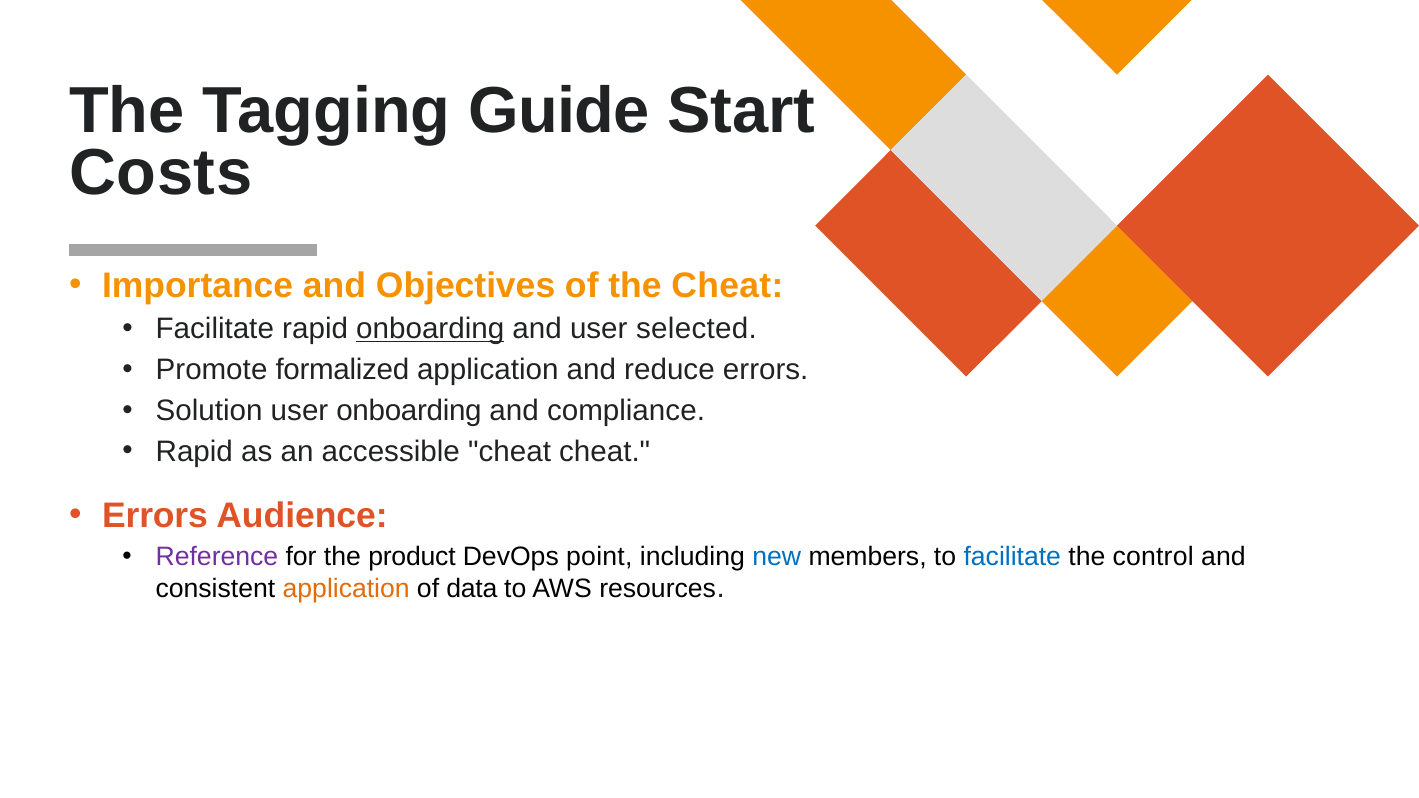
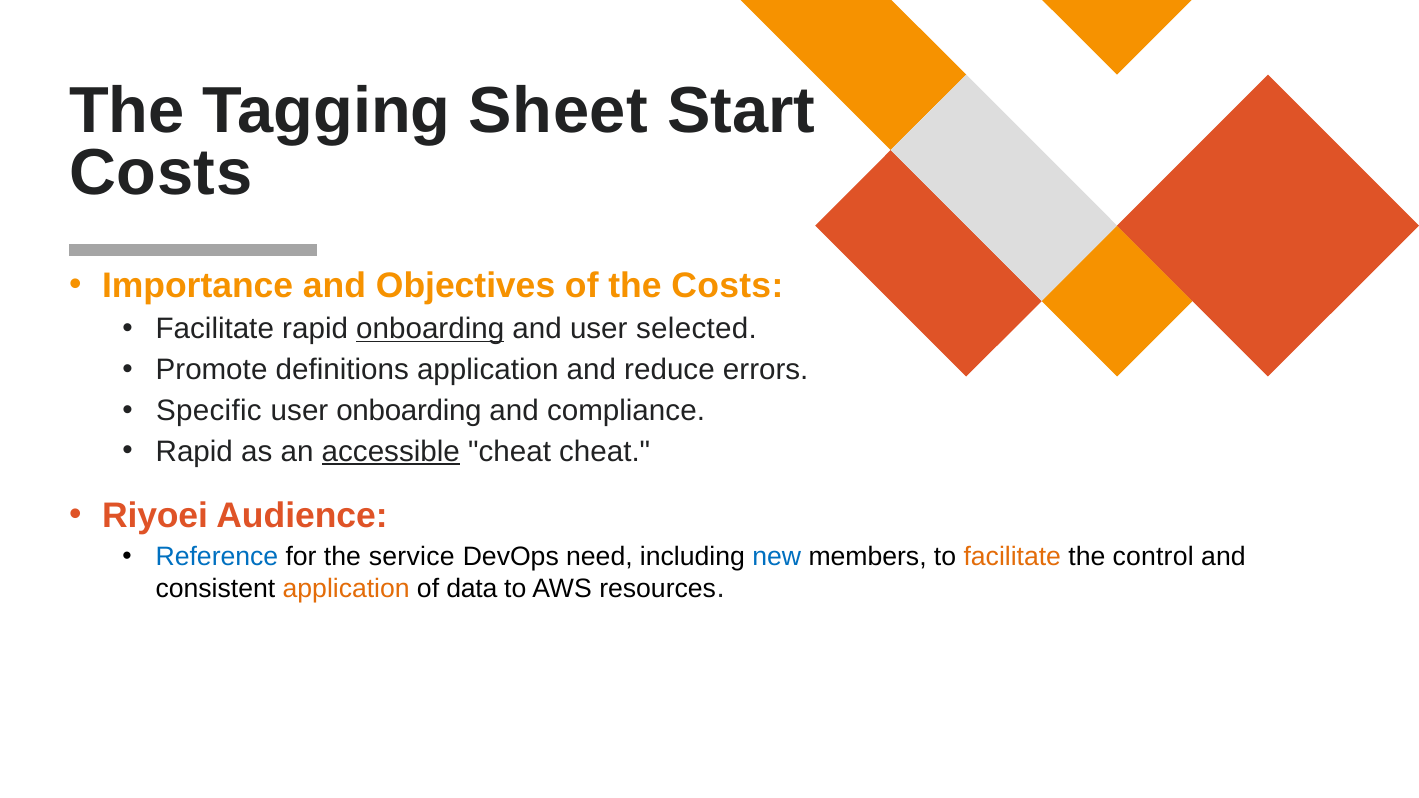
Guide: Guide -> Sheet
the Cheat: Cheat -> Costs
formalized: formalized -> definitions
Solution: Solution -> Specific
accessible underline: none -> present
Errors at (155, 516): Errors -> Riyoei
Reference colour: purple -> blue
product: product -> service
point: point -> need
facilitate at (1012, 557) colour: blue -> orange
